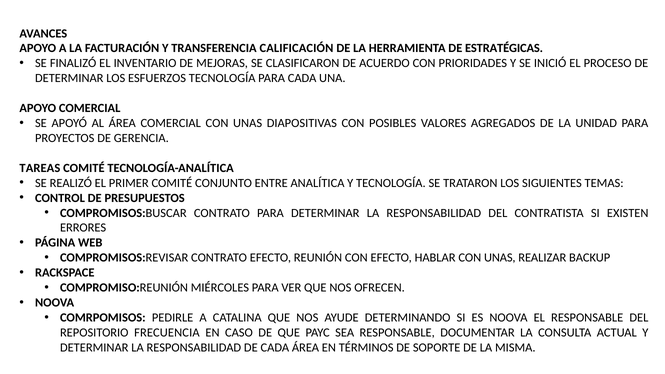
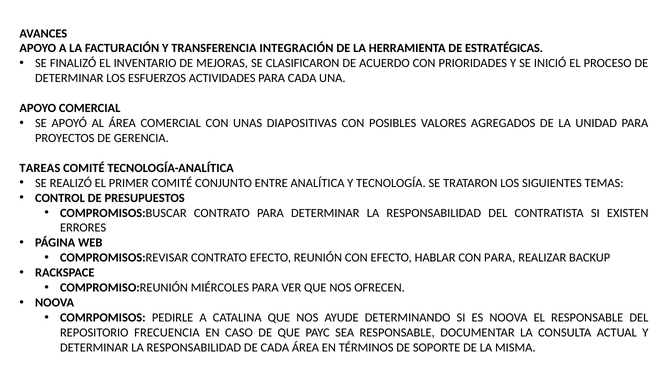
CALIFICACIÓN: CALIFICACIÓN -> INTEGRACIÓN
ESFUERZOS TECNOLOGÍA: TECNOLOGÍA -> ACTIVIDADES
HABLAR CON UNAS: UNAS -> PARA
